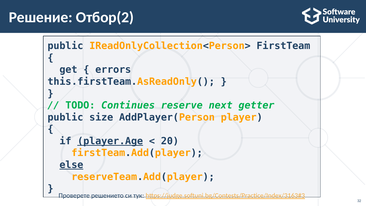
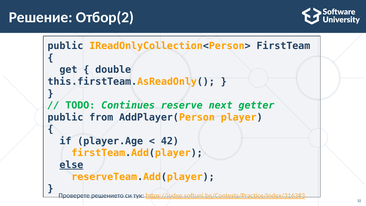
errors: errors -> double
size: size -> from
player.Age underline: present -> none
20: 20 -> 42
